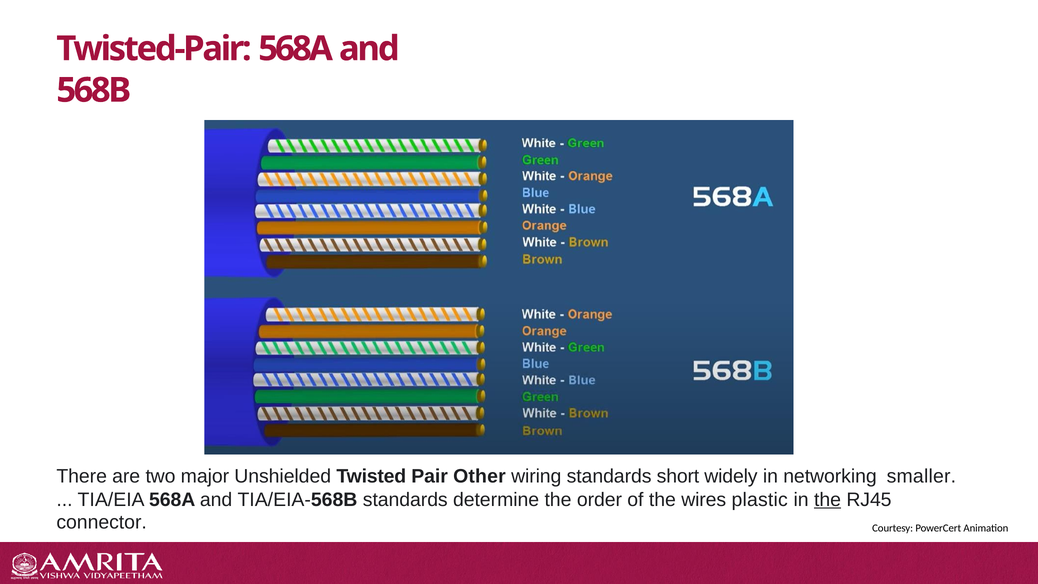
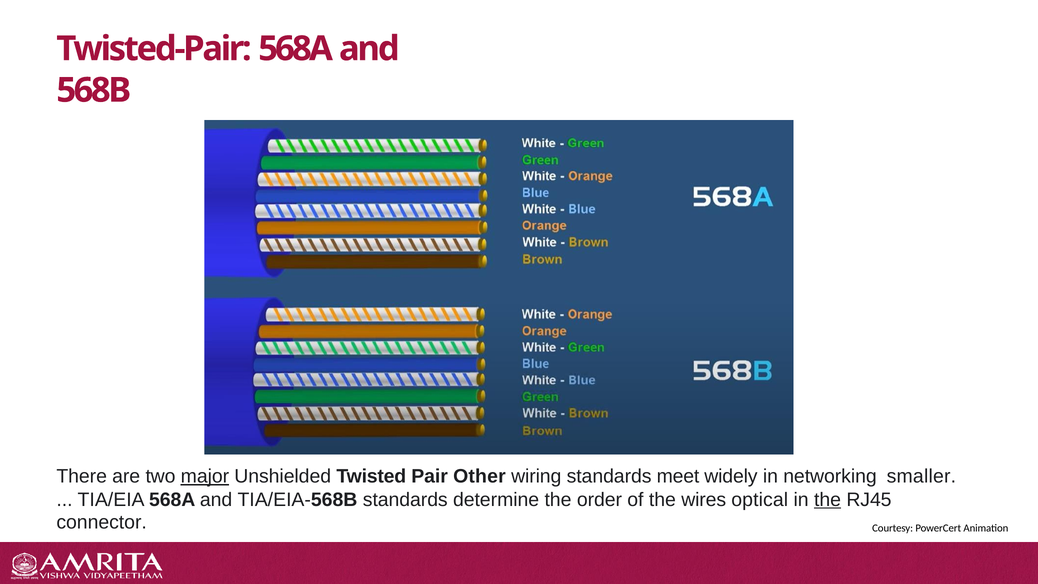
major underline: none -> present
short: short -> meet
plastic: plastic -> optical
